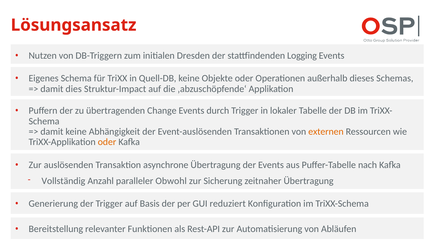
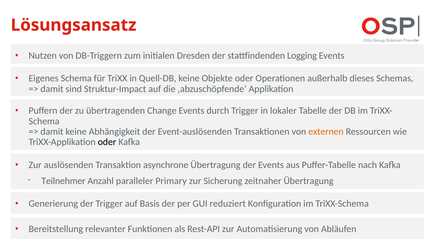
dies: dies -> sind
oder at (107, 142) colour: orange -> black
Vollständig: Vollständig -> Teilnehmer
Obwohl: Obwohl -> Primary
